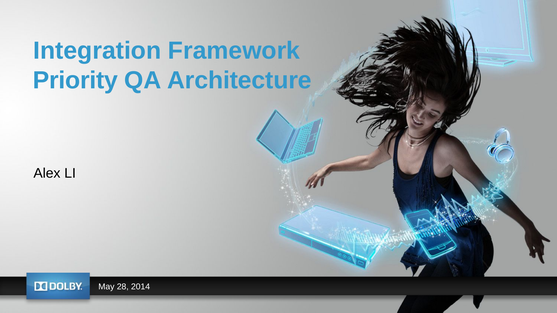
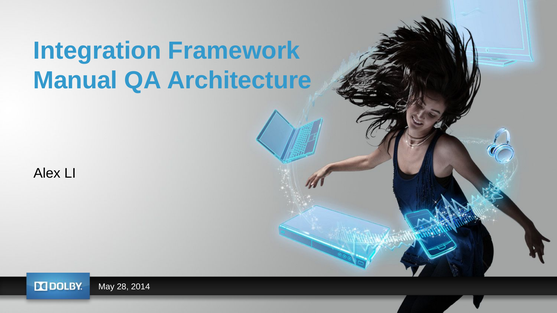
Priority: Priority -> Manual
